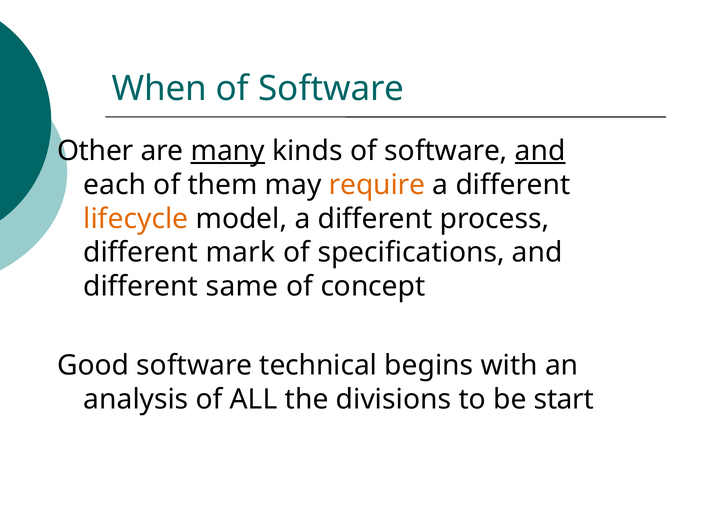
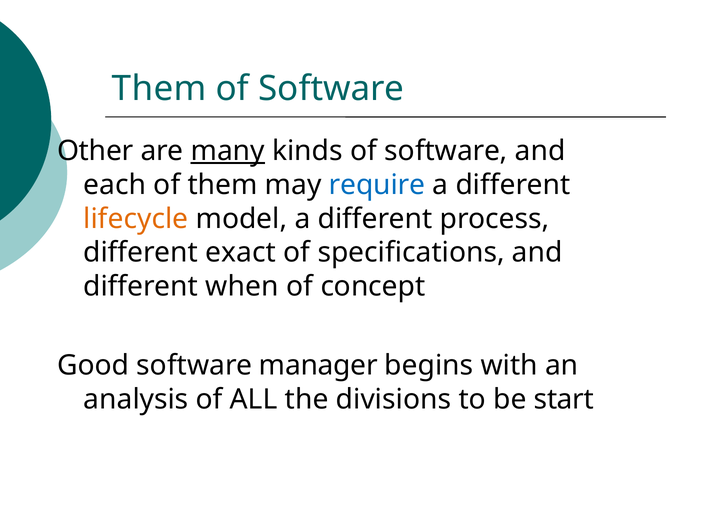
When at (159, 89): When -> Them
and at (540, 151) underline: present -> none
require colour: orange -> blue
mark: mark -> exact
same: same -> when
technical: technical -> manager
